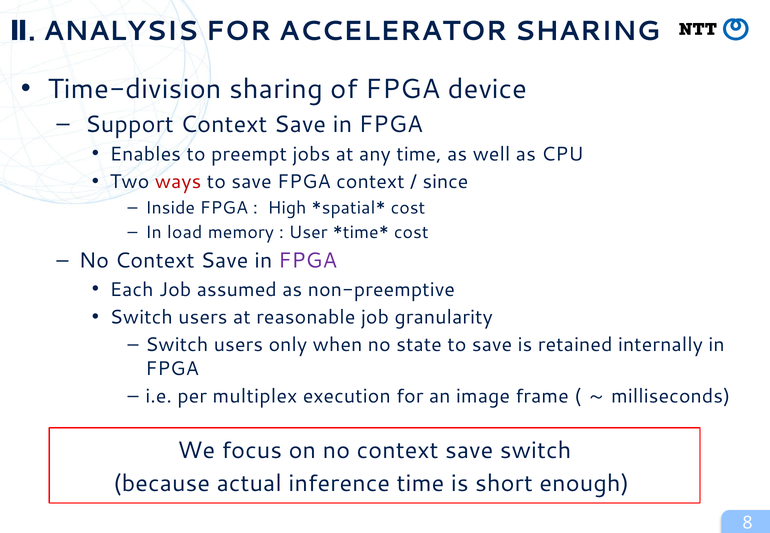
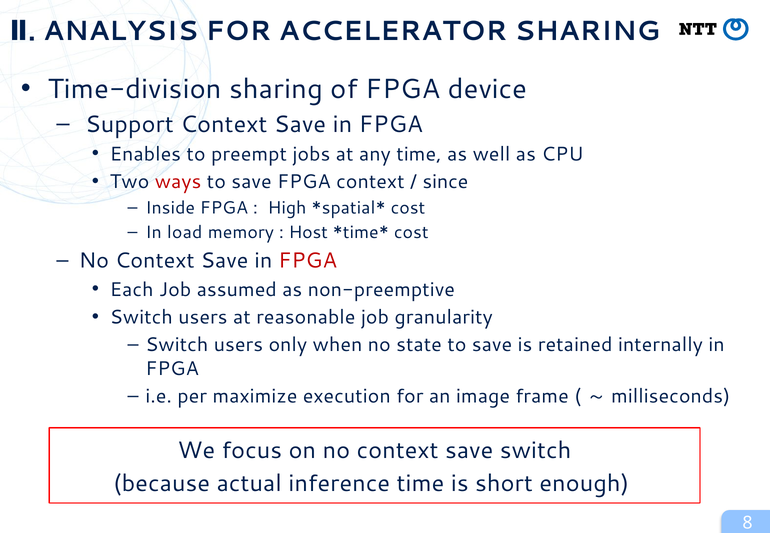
User: User -> Host
FPGA at (308, 261) colour: purple -> red
multiplex: multiplex -> maximize
